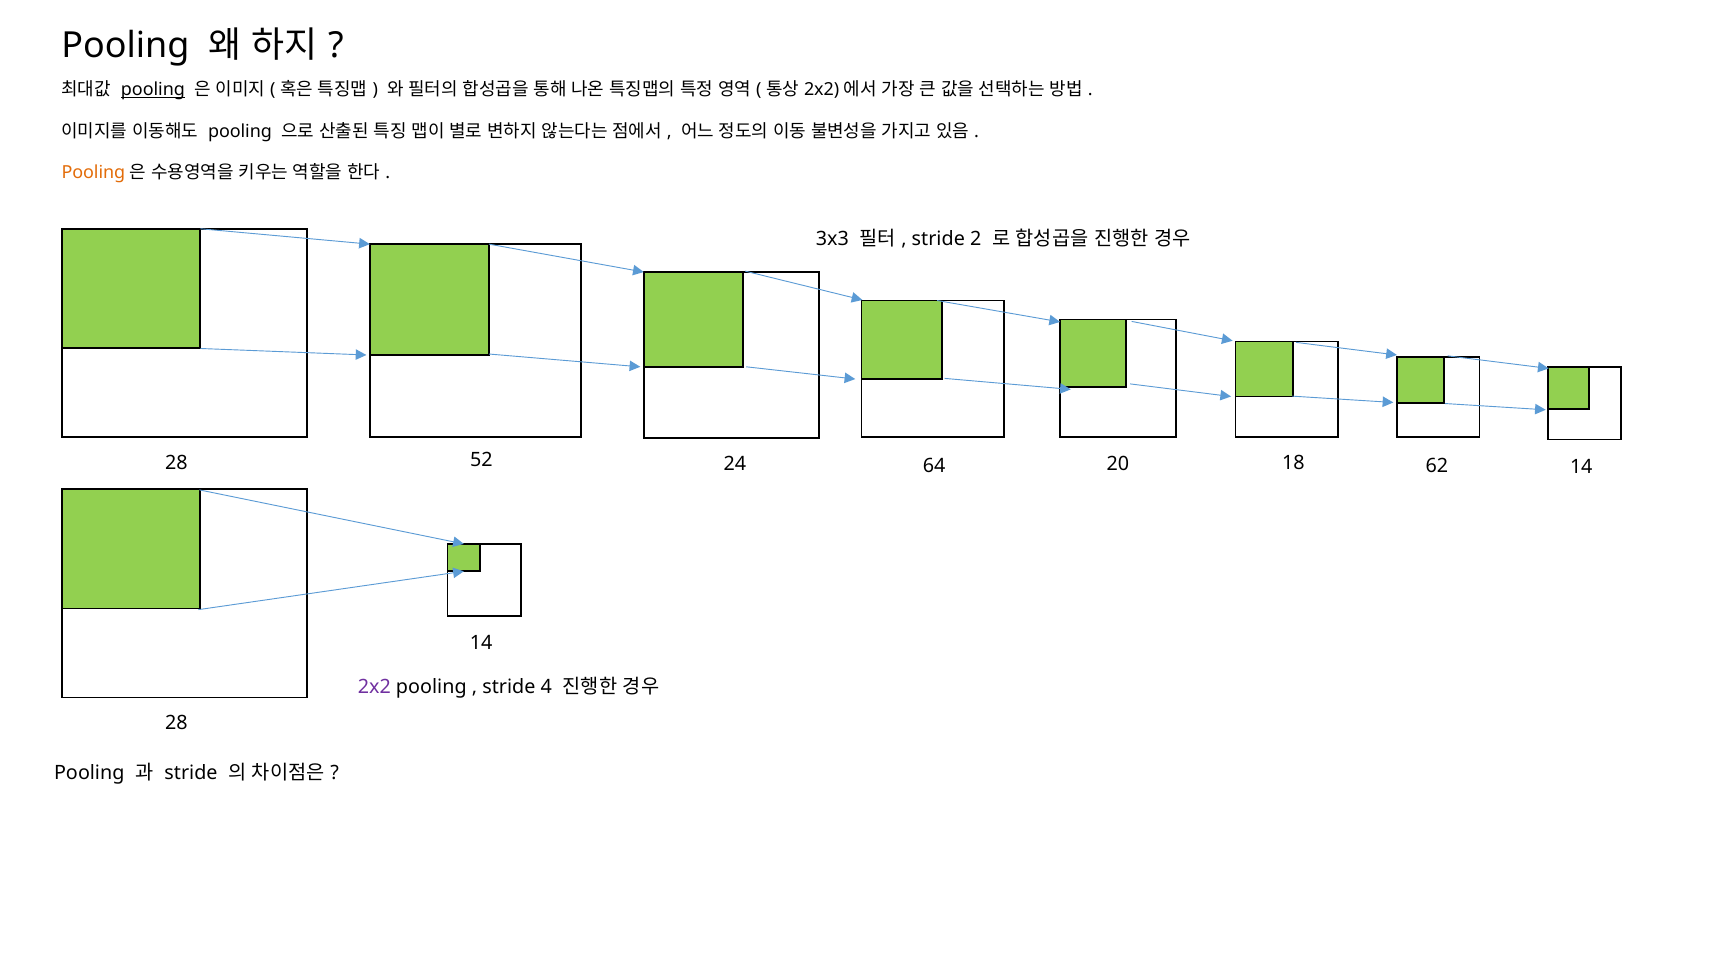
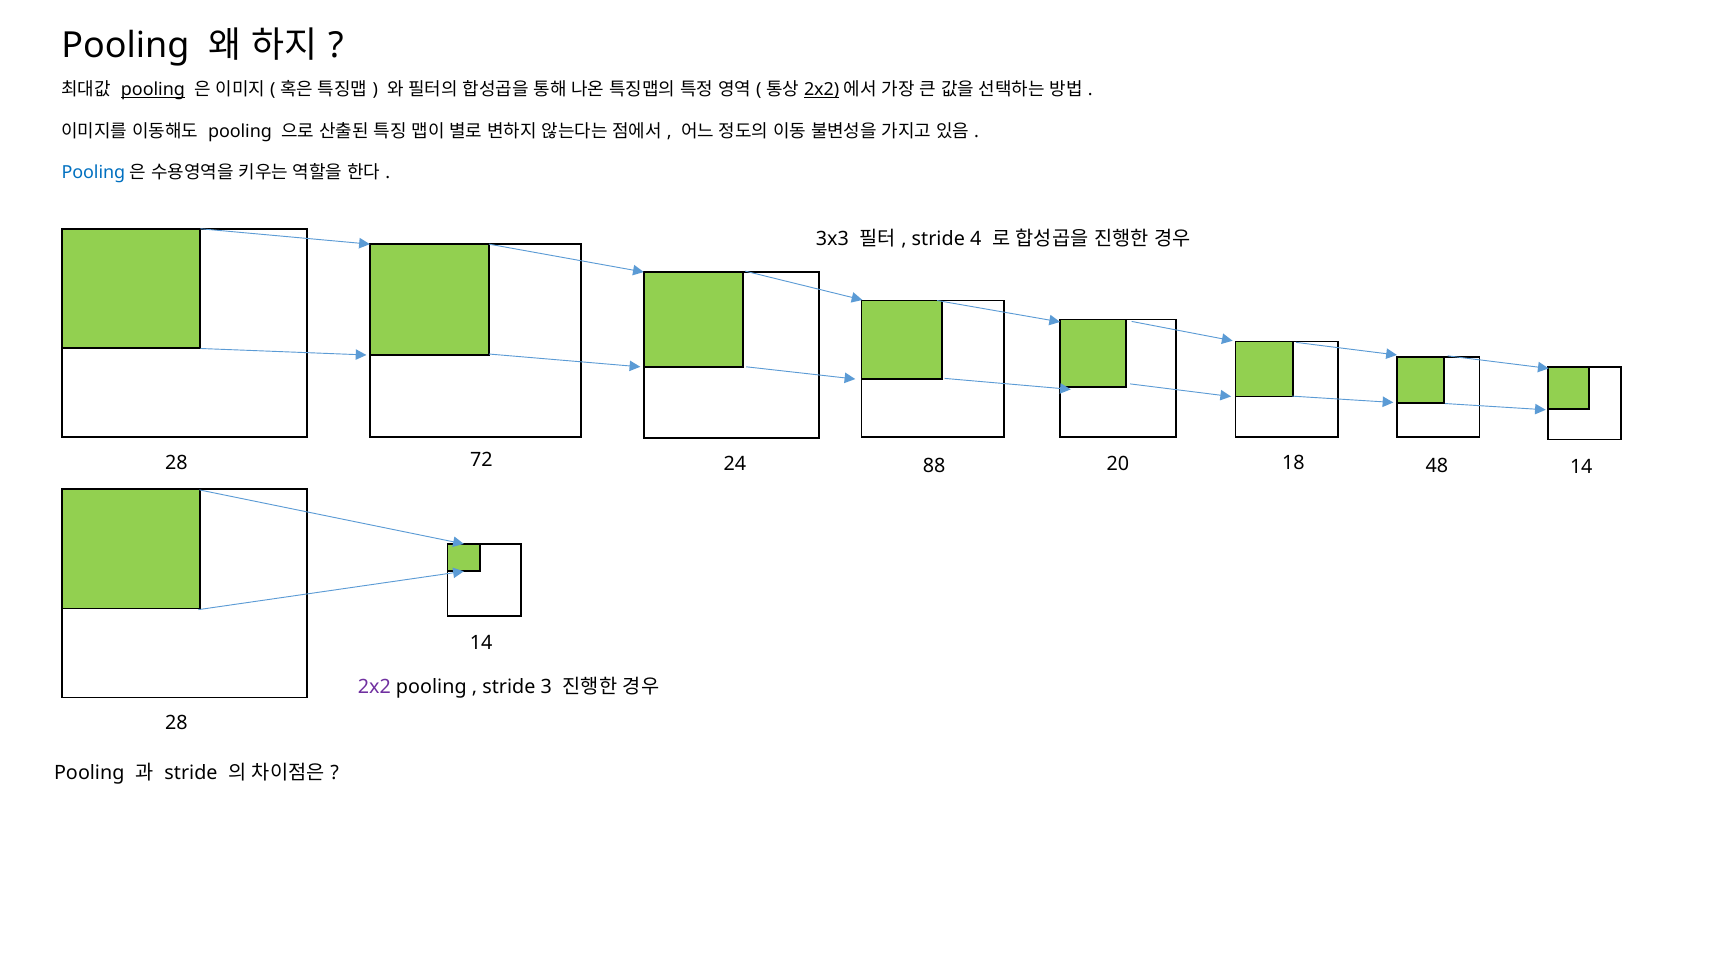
2x2 at (822, 90) underline: none -> present
Pooling at (93, 172) colour: orange -> blue
2: 2 -> 4
52: 52 -> 72
64: 64 -> 88
62: 62 -> 48
4: 4 -> 3
